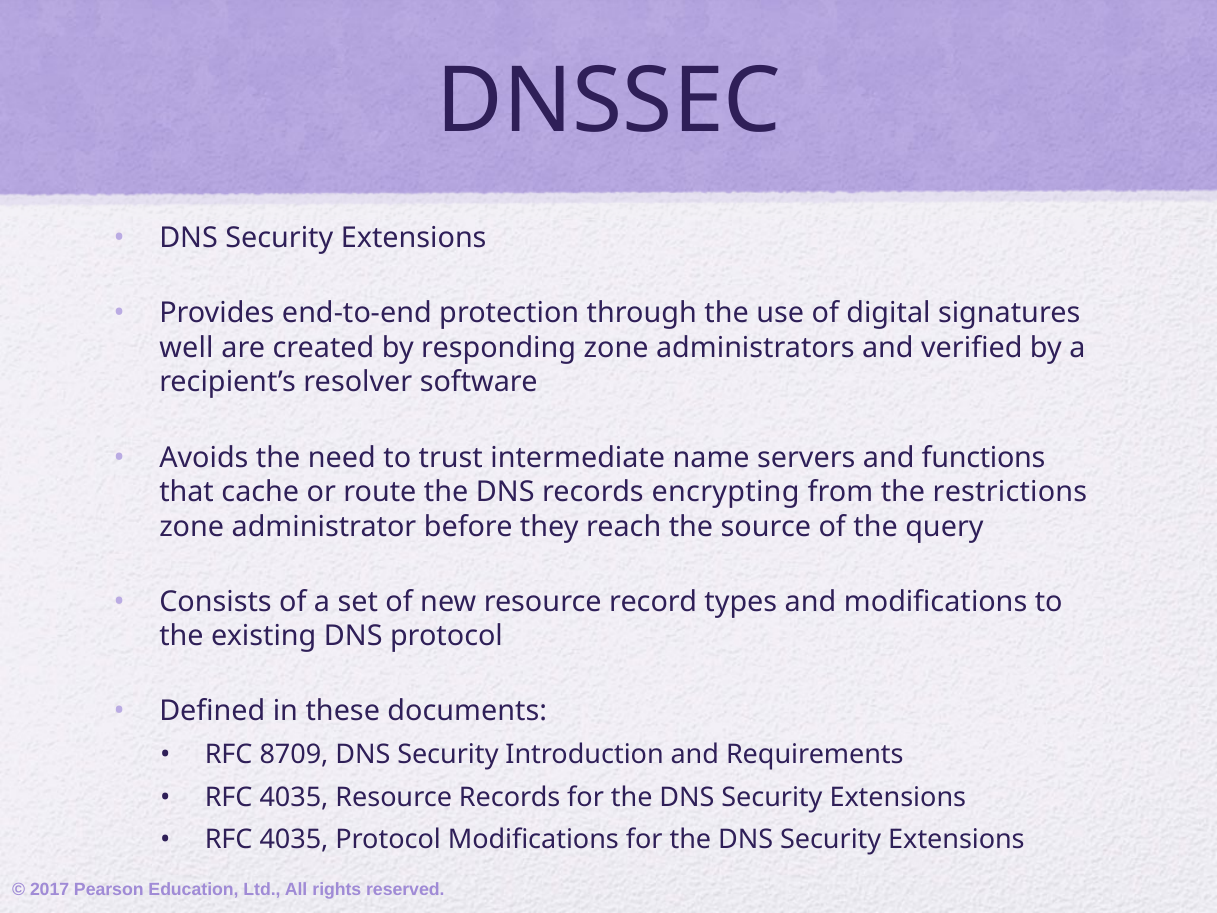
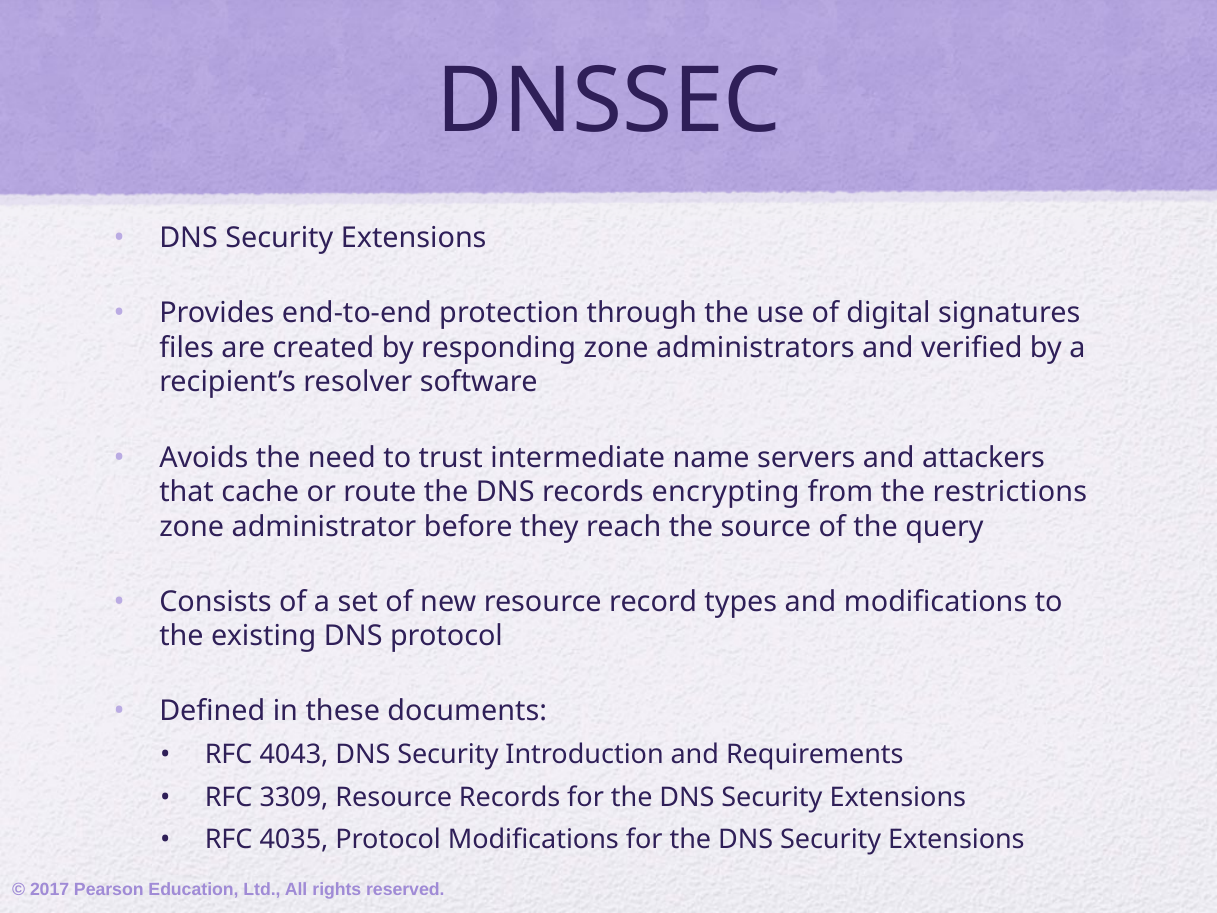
well: well -> files
functions: functions -> attackers
8709: 8709 -> 4043
4035 at (294, 797): 4035 -> 3309
